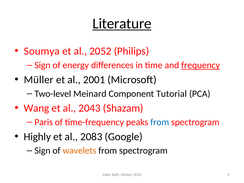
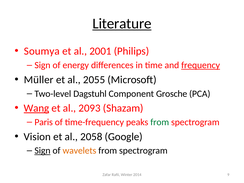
2052: 2052 -> 2001
2001: 2001 -> 2055
Meinard: Meinard -> Dagstuhl
Tutorial: Tutorial -> Grosche
Wang underline: none -> present
2043: 2043 -> 2093
from at (160, 122) colour: blue -> green
Highly: Highly -> Vision
2083: 2083 -> 2058
Sign at (42, 151) underline: none -> present
